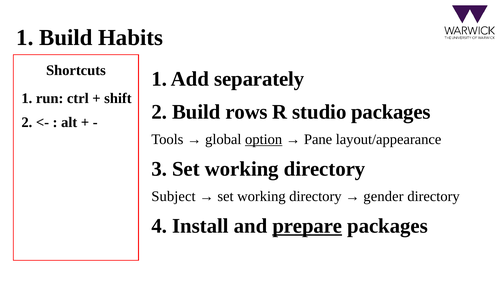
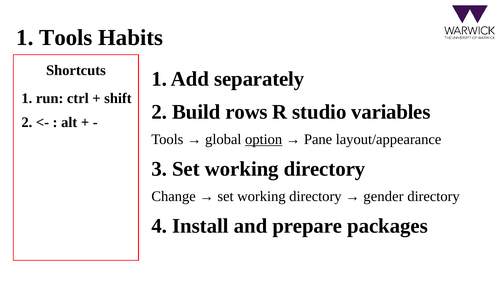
1 Build: Build -> Tools
studio packages: packages -> variables
Subject: Subject -> Change
prepare underline: present -> none
